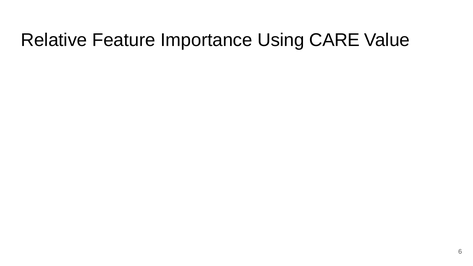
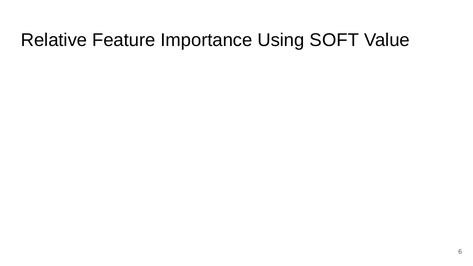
CARE: CARE -> SOFT
